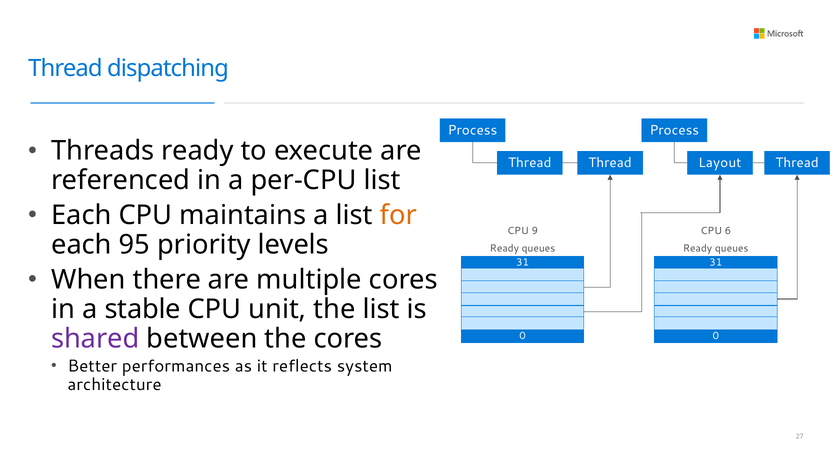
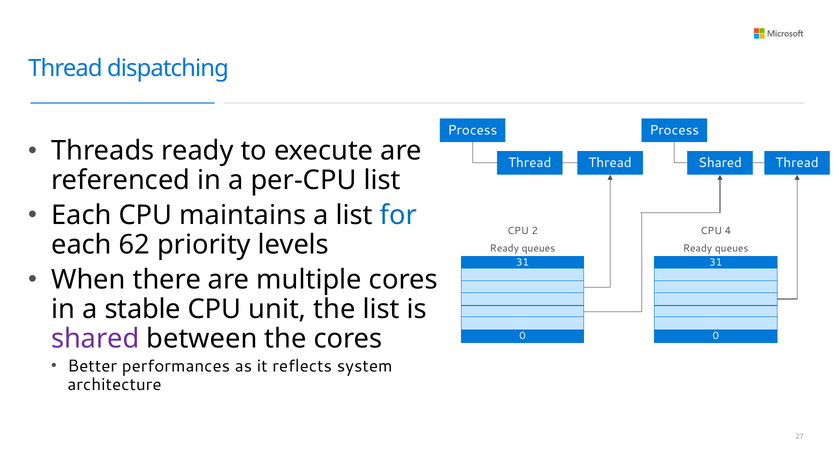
Thread Layout: Layout -> Shared
for colour: orange -> blue
9: 9 -> 2
6: 6 -> 4
95: 95 -> 62
